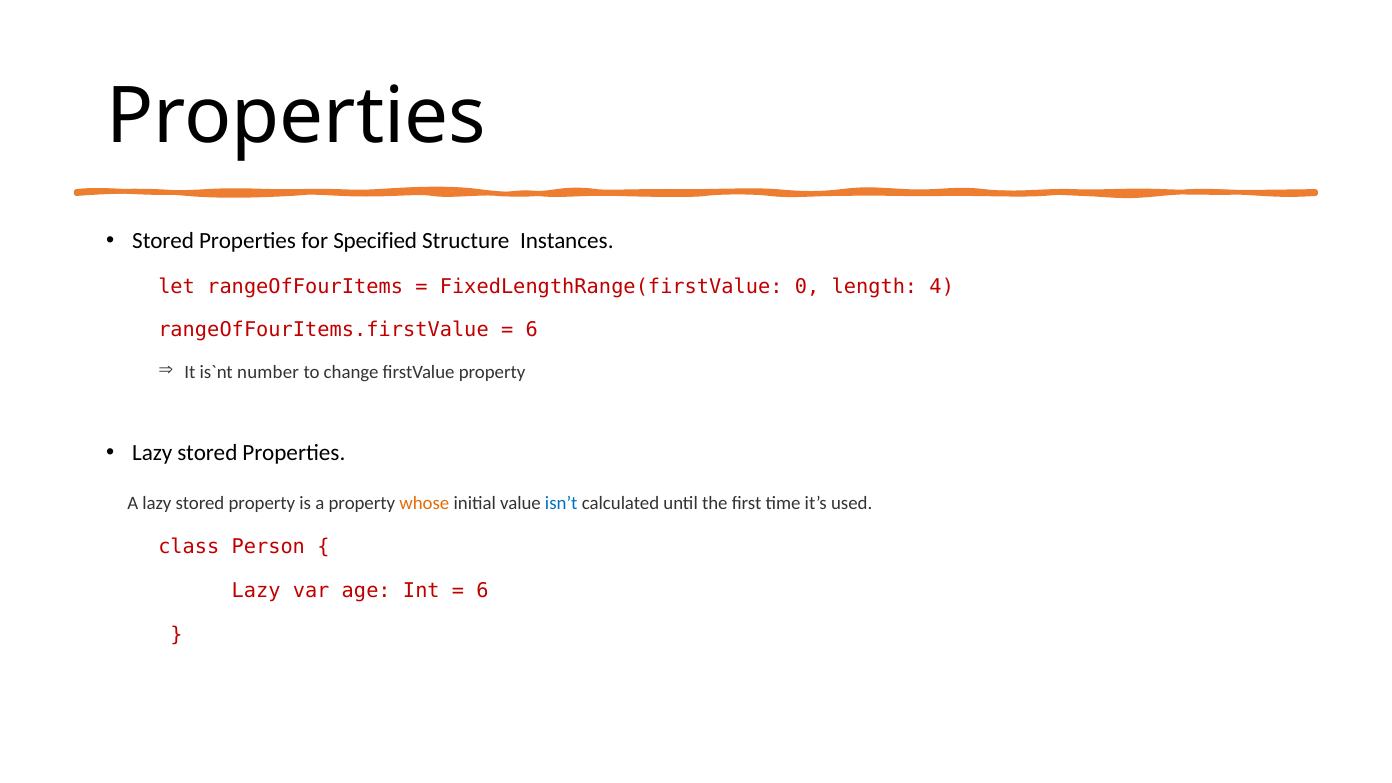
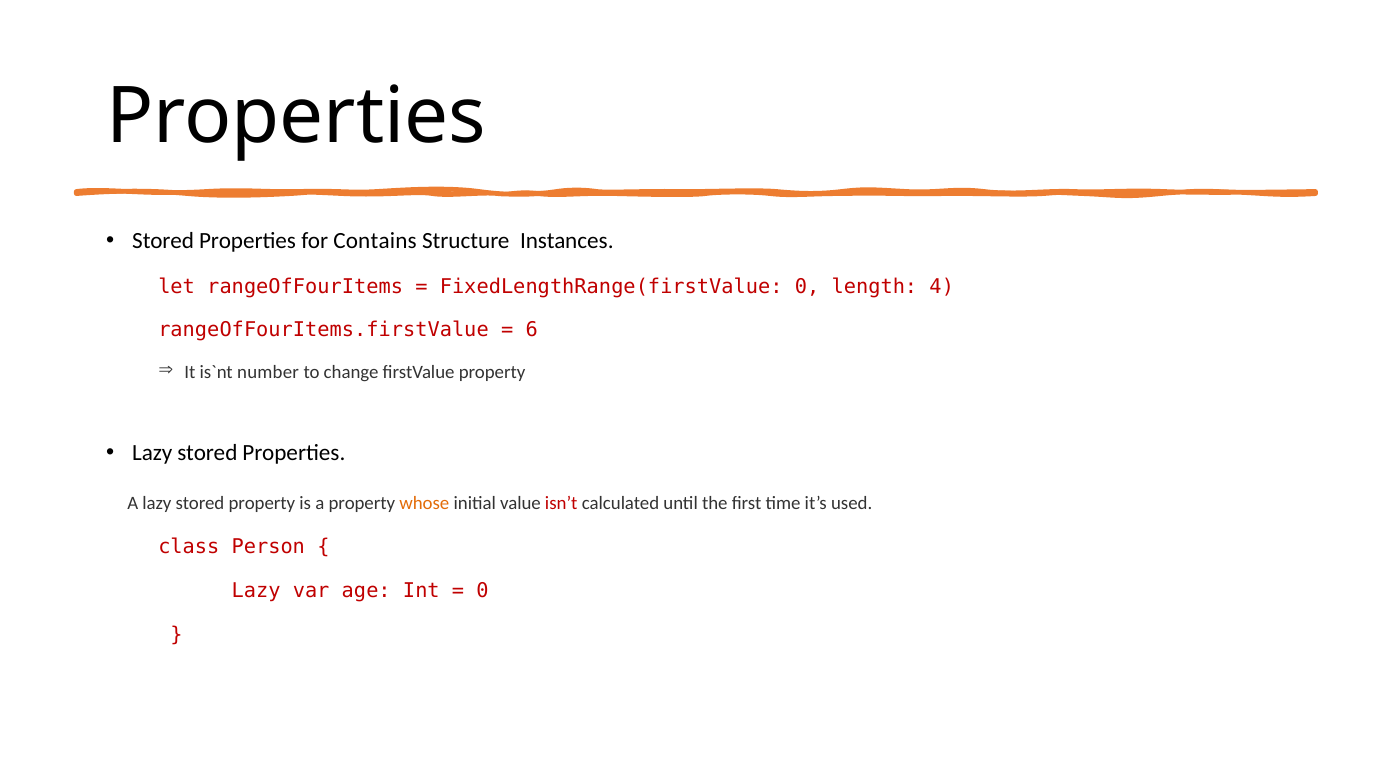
Specified: Specified -> Contains
isn’t colour: blue -> red
6 at (483, 591): 6 -> 0
